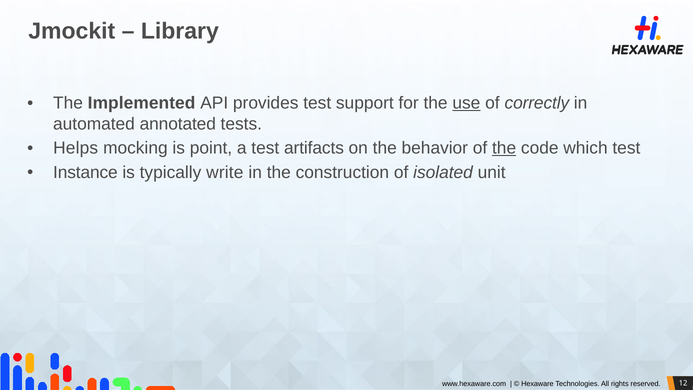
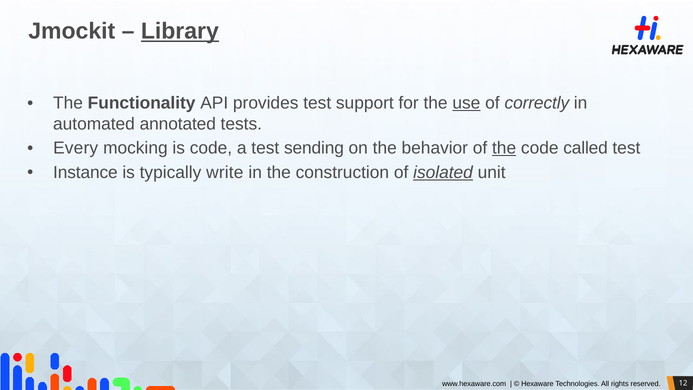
Library underline: none -> present
Implemented: Implemented -> Functionality
Helps: Helps -> Every
is point: point -> code
artifacts: artifacts -> sending
which: which -> called
isolated underline: none -> present
